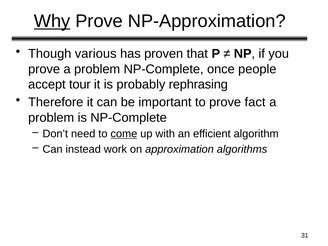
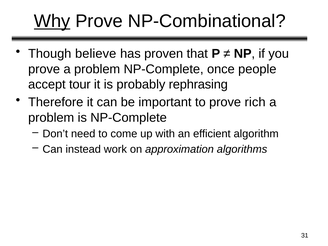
NP-Approximation: NP-Approximation -> NP-Combinational
various: various -> believe
fact: fact -> rich
come underline: present -> none
